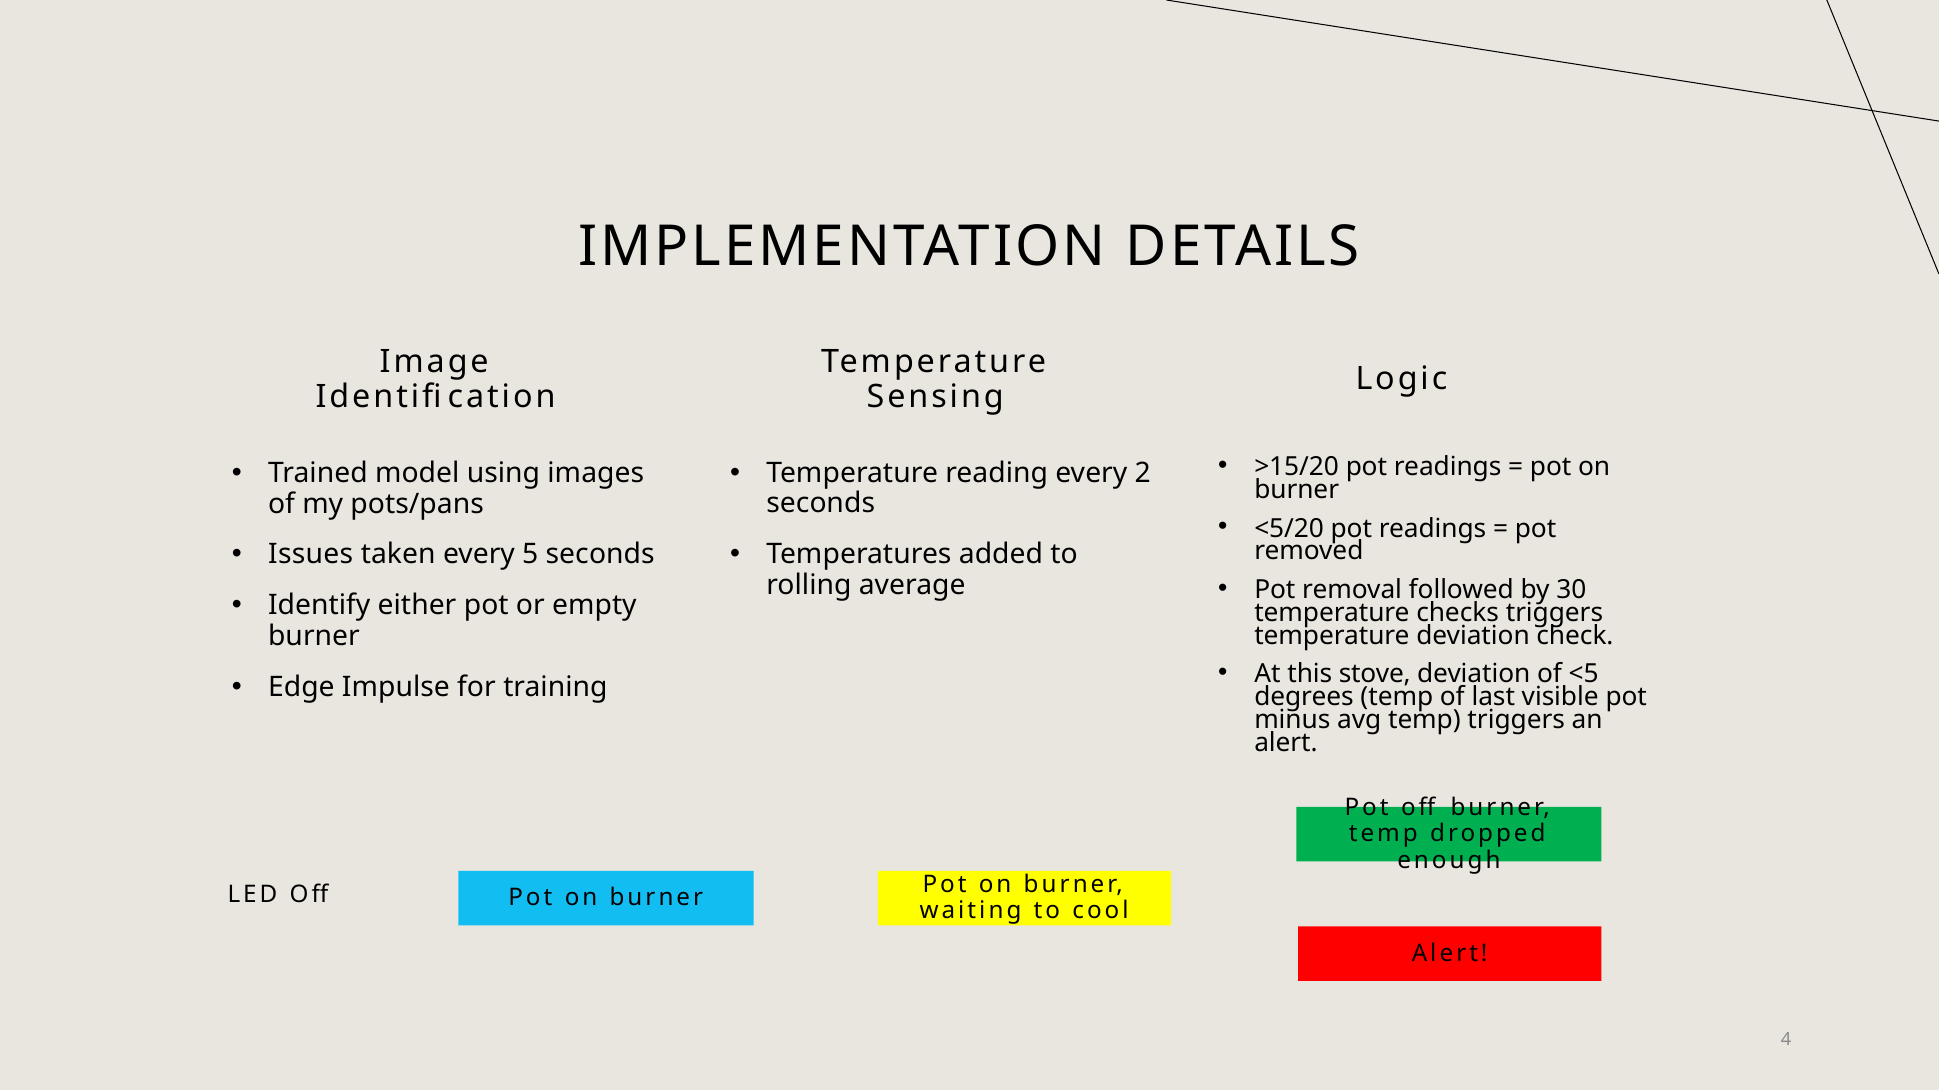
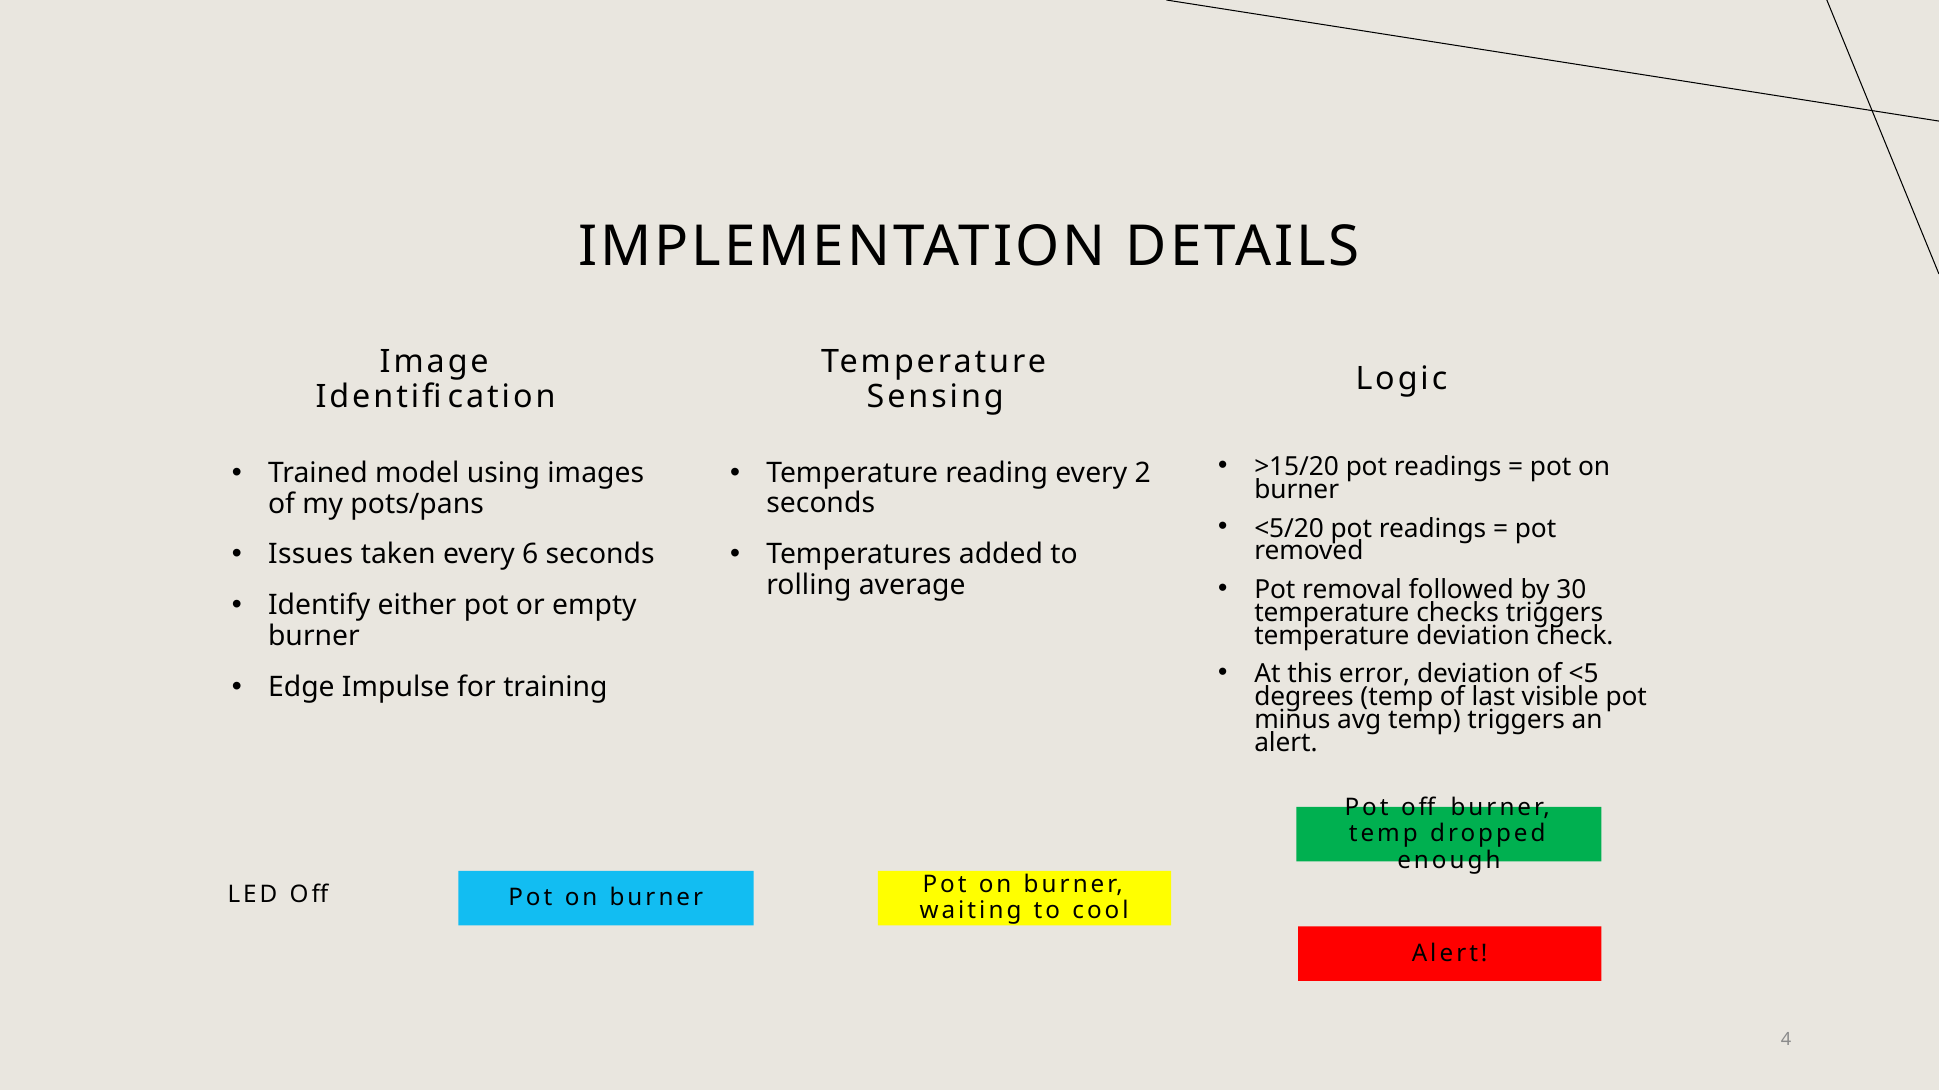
5: 5 -> 6
stove: stove -> error
